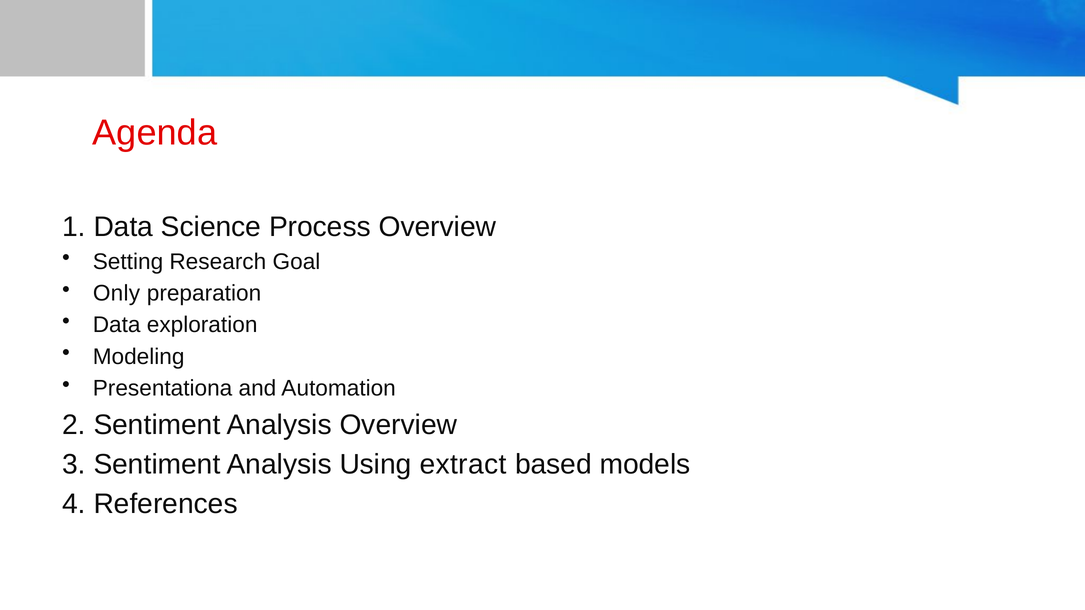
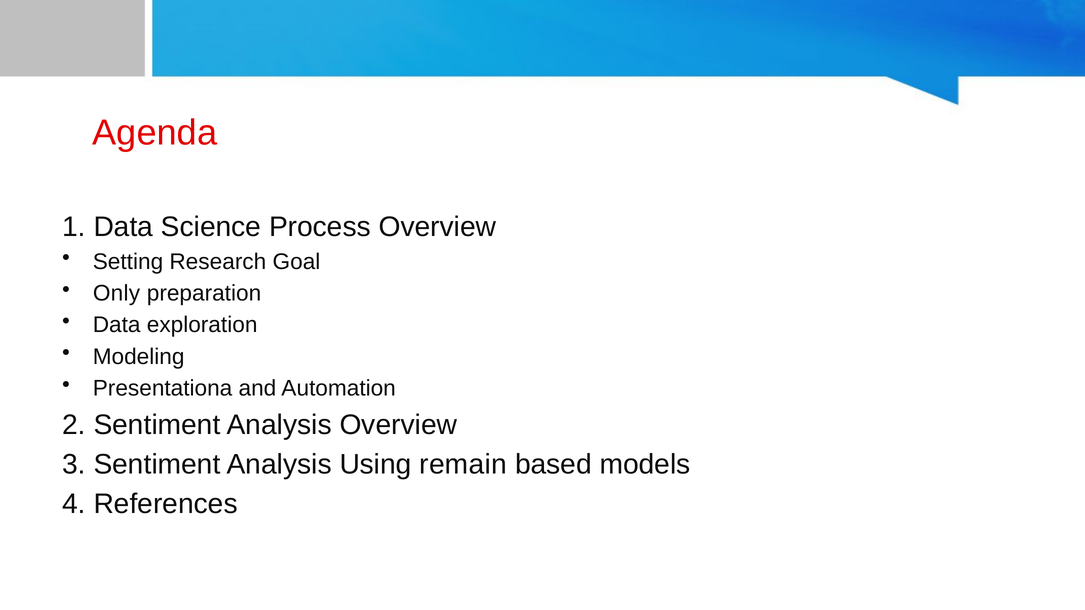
extract: extract -> remain
